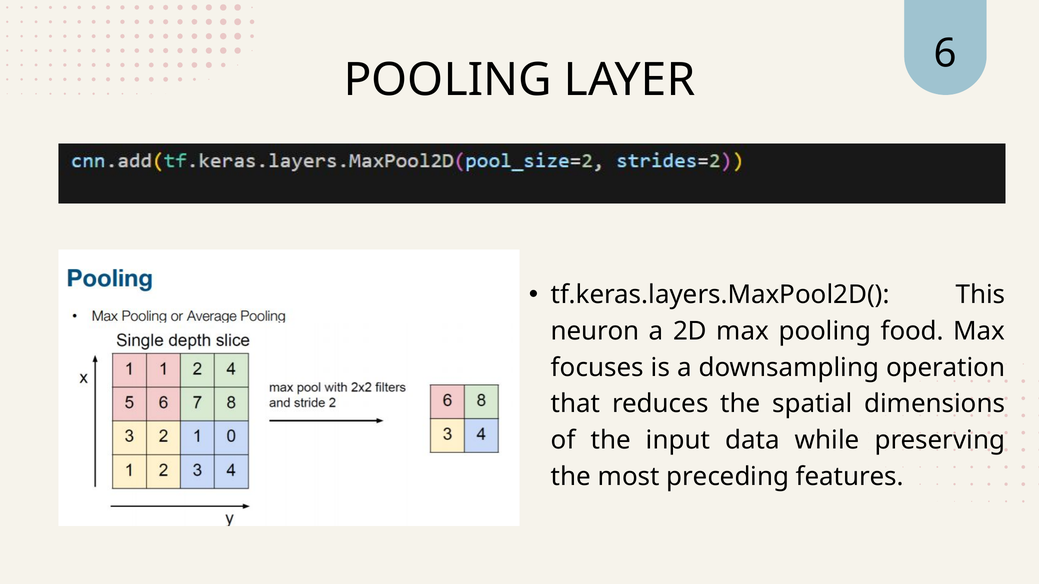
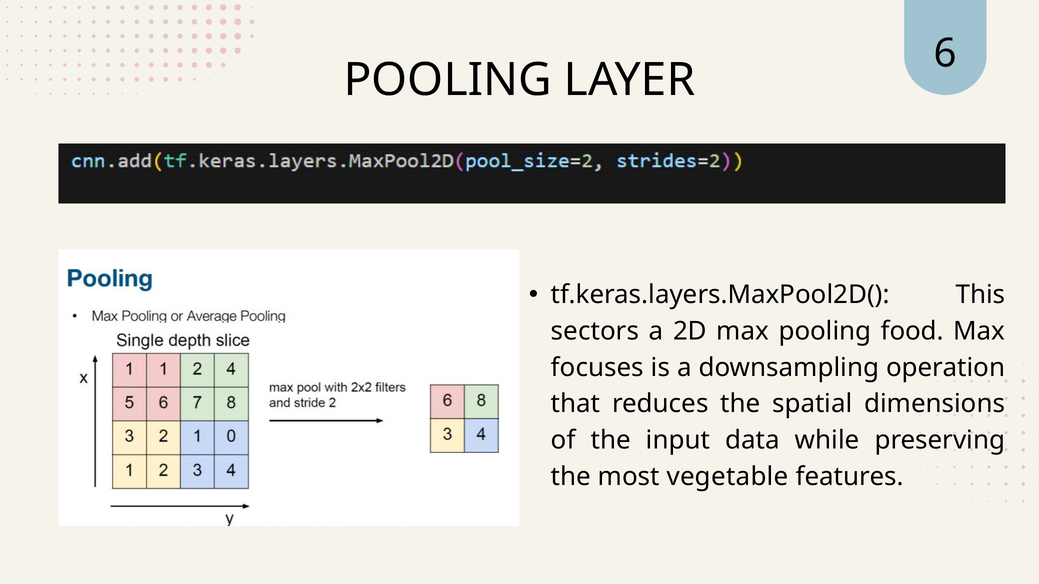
neuron: neuron -> sectors
preceding: preceding -> vegetable
